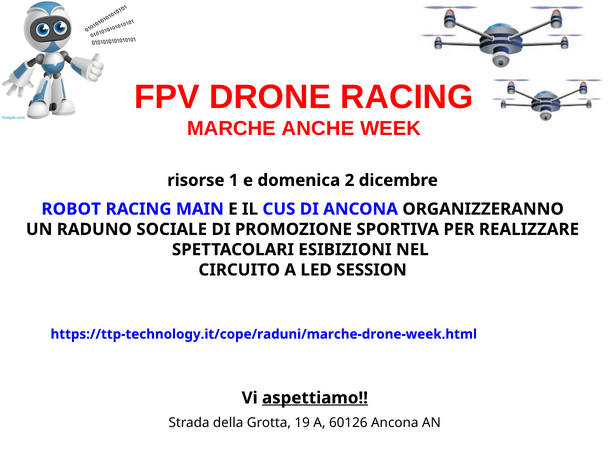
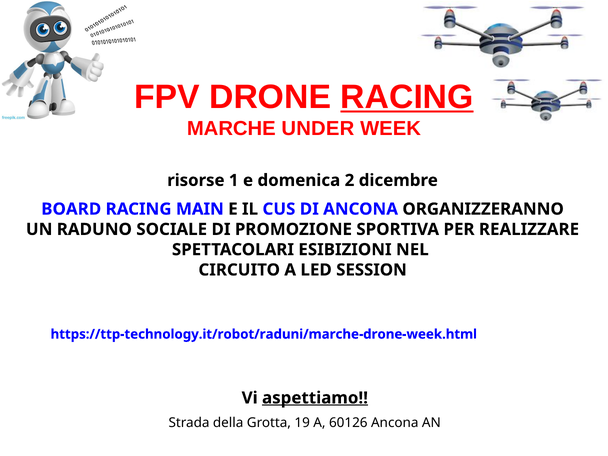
RACING at (407, 97) underline: none -> present
ANCHE: ANCHE -> UNDER
ROBOT: ROBOT -> BOARD
https://ttp-technology.it/cope/raduni/marche-drone-week.html: https://ttp-technology.it/cope/raduni/marche-drone-week.html -> https://ttp-technology.it/robot/raduni/marche-drone-week.html
